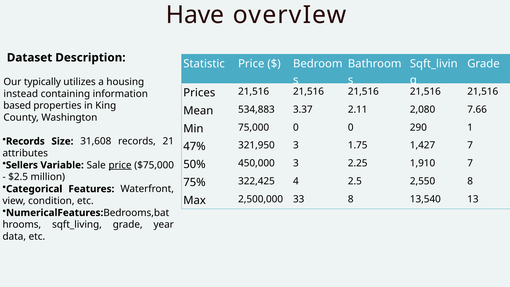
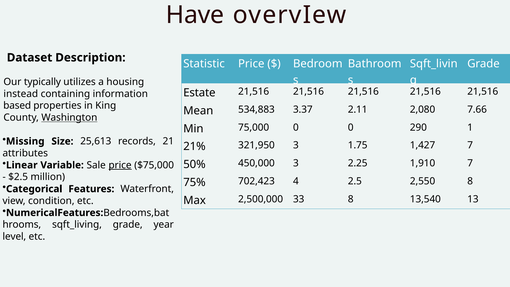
Prices: Prices -> Estate
Washington underline: none -> present
Records at (25, 141): Records -> Missing
31,608: 31,608 -> 25,613
47%: 47% -> 21%
Sellers: Sellers -> Linear
322,425: 322,425 -> 702,423
data: data -> level
